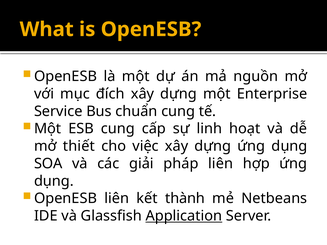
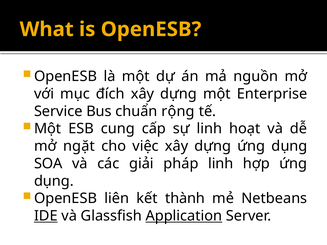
chuẩn cung: cung -> rộng
thiết: thiết -> ngặt
pháp liên: liên -> linh
IDE underline: none -> present
